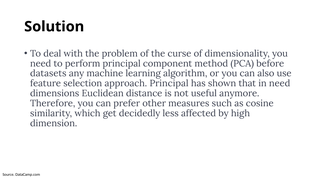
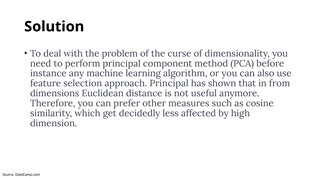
datasets: datasets -> instance
in need: need -> from
